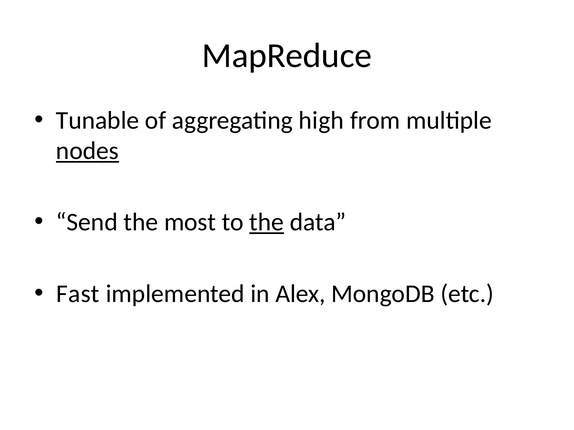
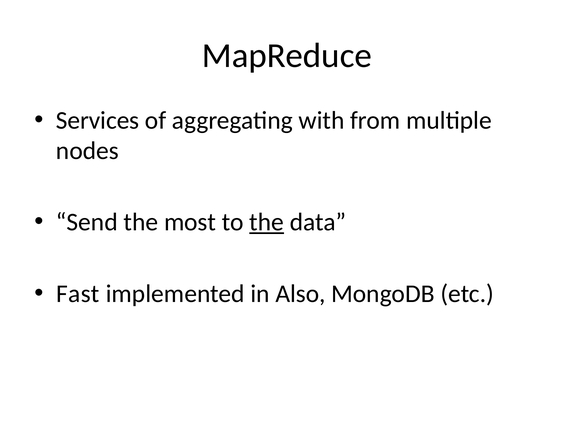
Tunable: Tunable -> Services
high: high -> with
nodes underline: present -> none
Alex: Alex -> Also
